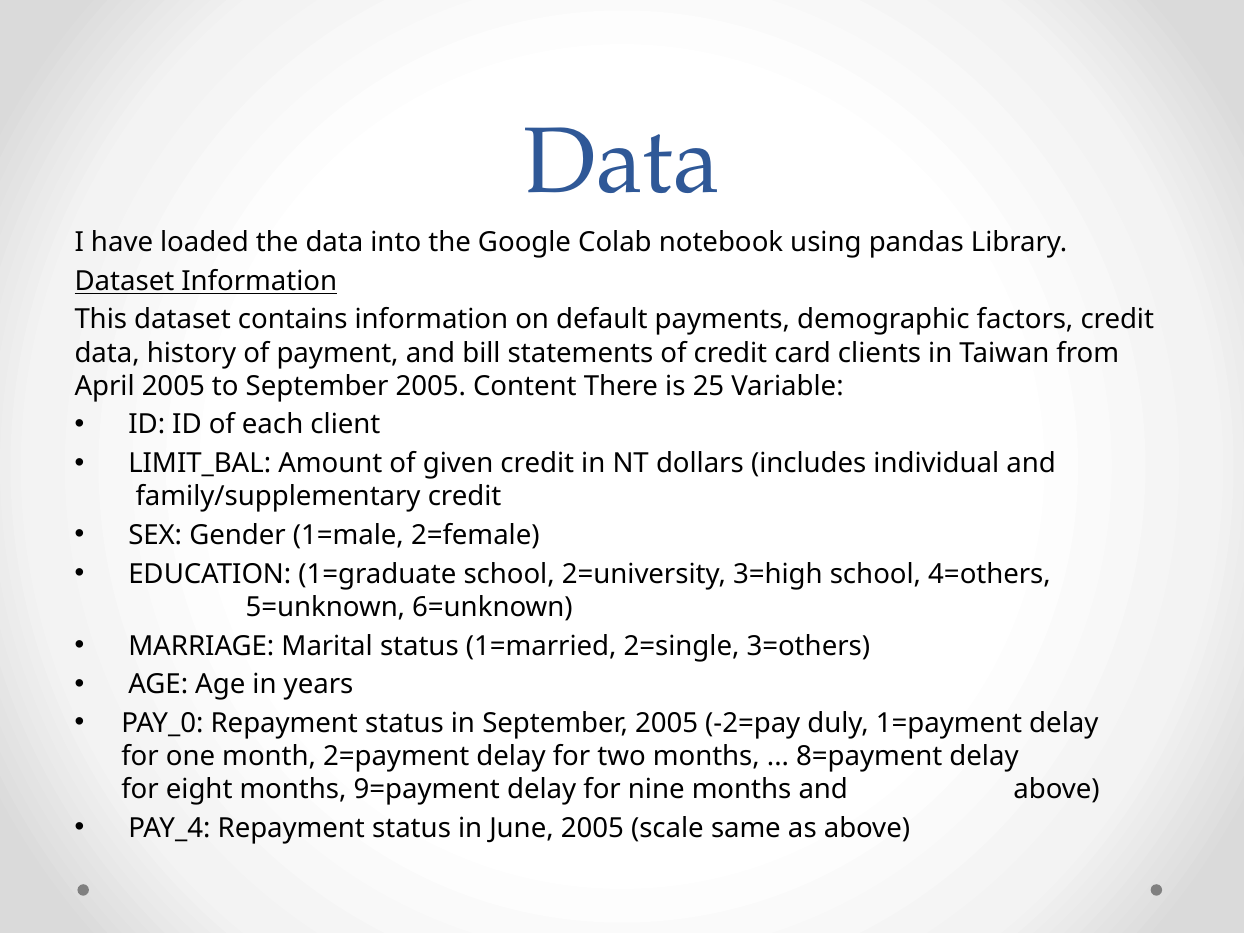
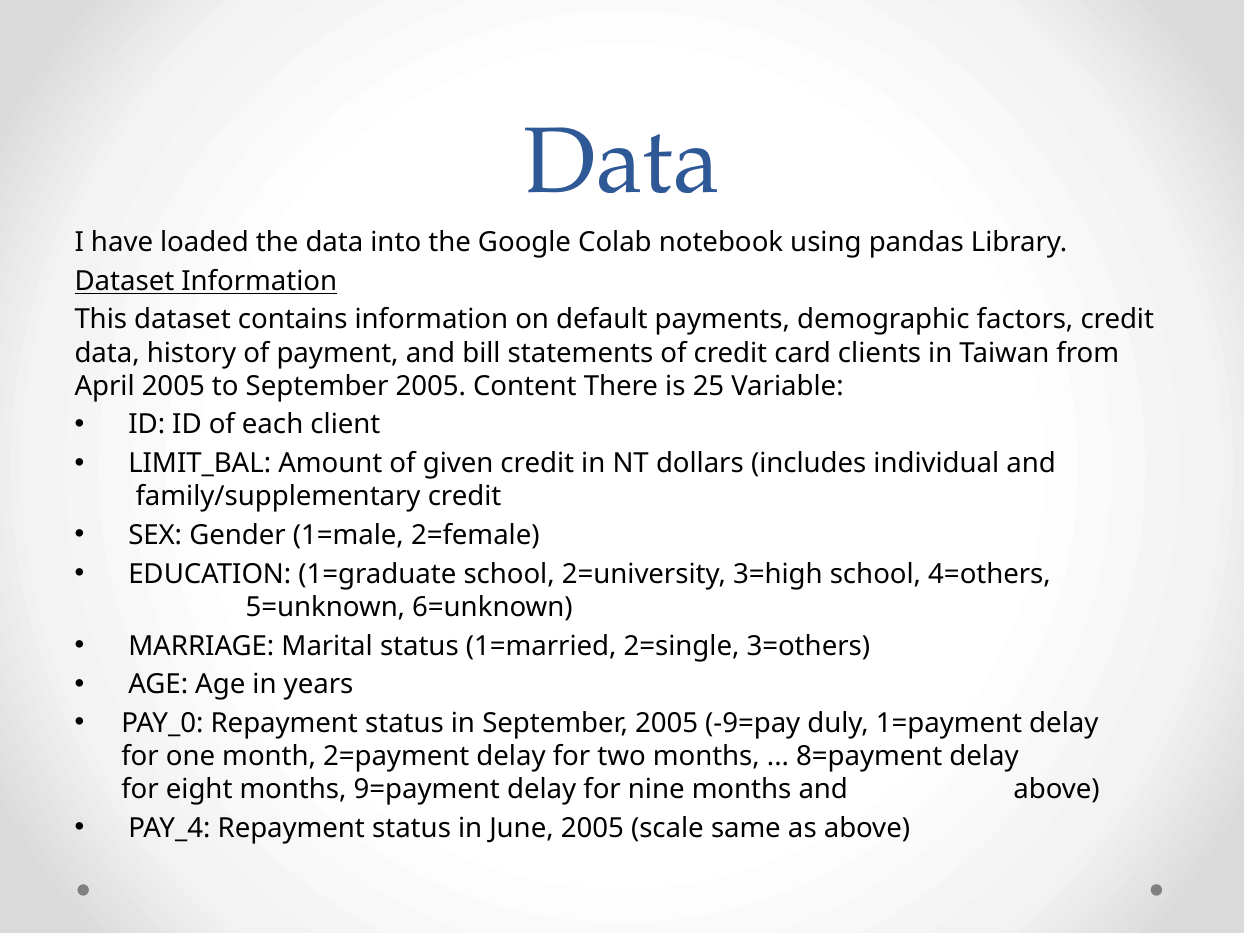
-2=pay: -2=pay -> -9=pay
